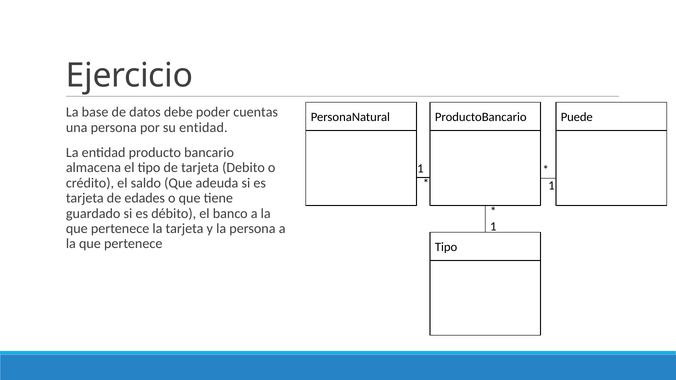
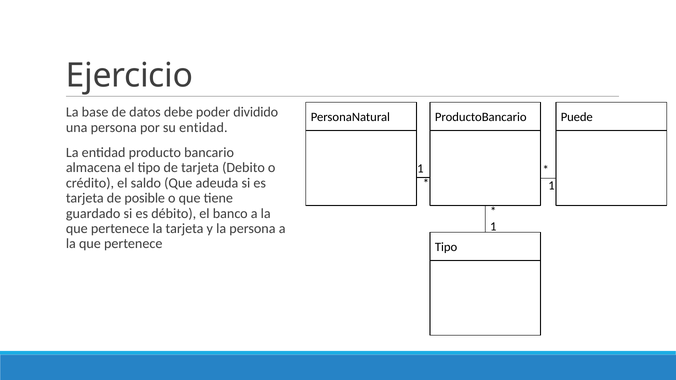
cuentas: cuentas -> dividido
edades: edades -> posible
